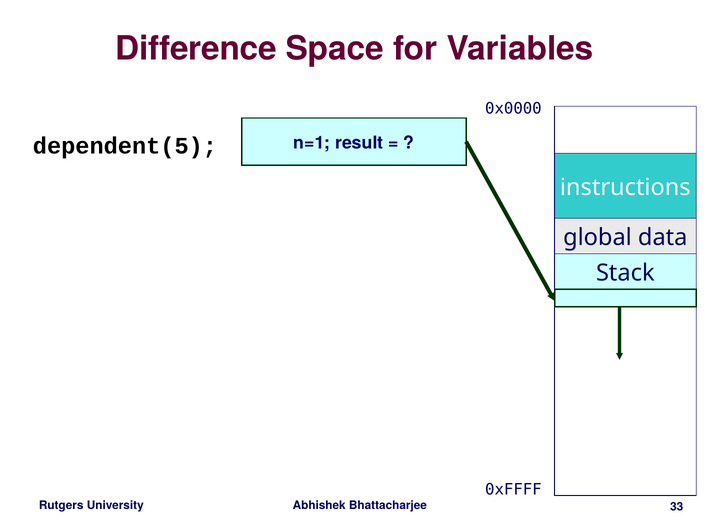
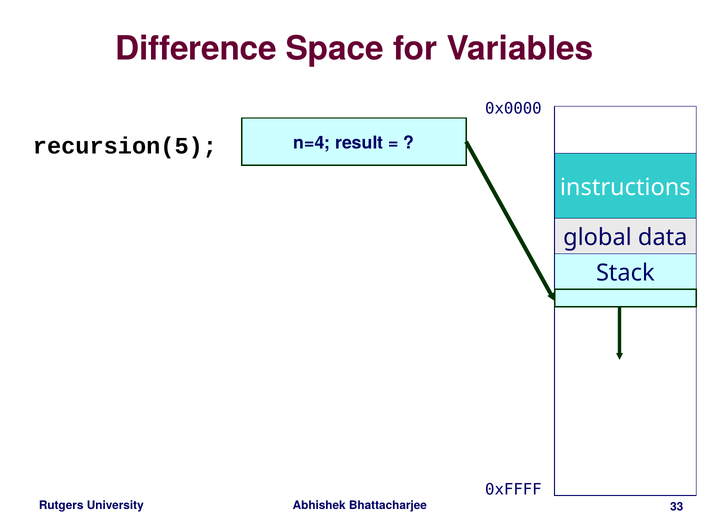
n=1: n=1 -> n=4
dependent(5: dependent(5 -> recursion(5
